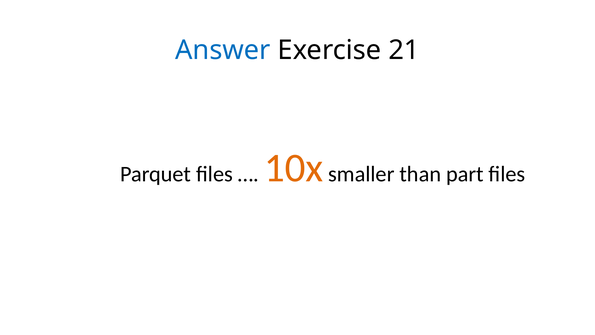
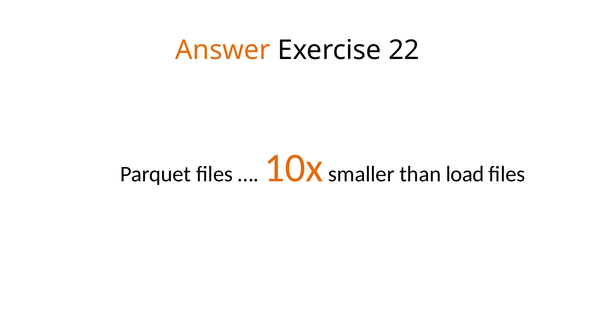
Answer colour: blue -> orange
21: 21 -> 22
part: part -> load
